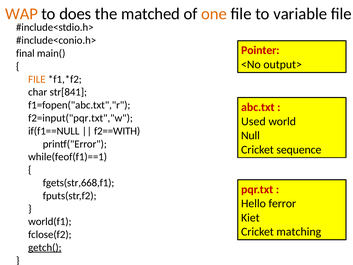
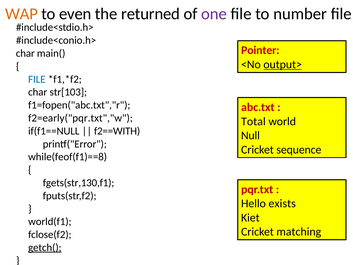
does: does -> even
matched: matched -> returned
one colour: orange -> purple
variable: variable -> number
final at (25, 53): final -> char
output> underline: none -> present
FILE at (37, 79) colour: orange -> blue
str[841: str[841 -> str[103
f2=input("pqr.txt","w: f2=input("pqr.txt","w -> f2=early("pqr.txt","w
Used: Used -> Total
while(feof(f1)==1: while(feof(f1)==1 -> while(feof(f1)==8
fgets(str,668,f1: fgets(str,668,f1 -> fgets(str,130,f1
ferror: ferror -> exists
